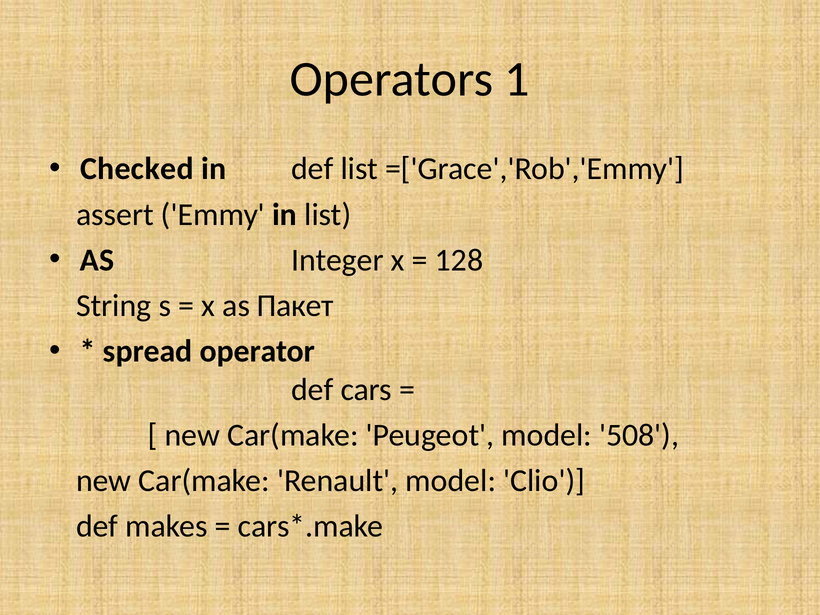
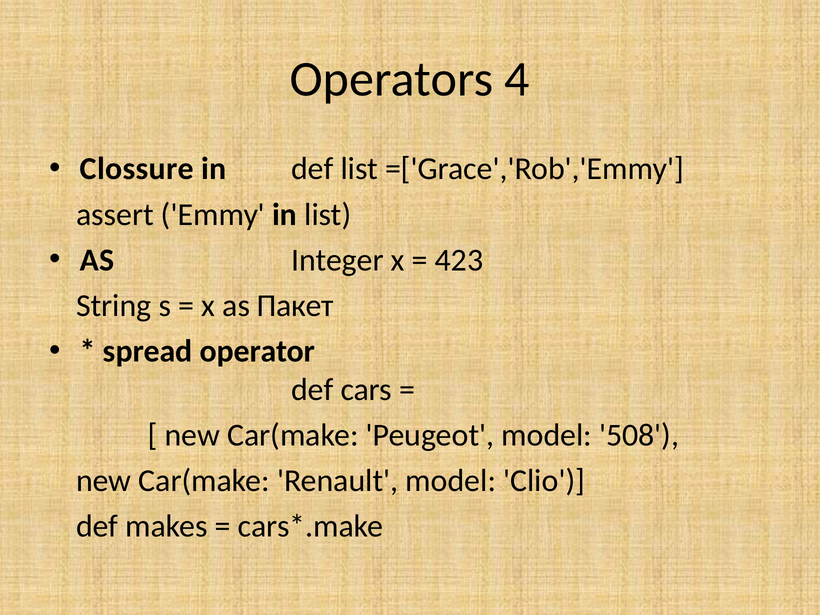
1: 1 -> 4
Checked: Checked -> Clossure
128: 128 -> 423
